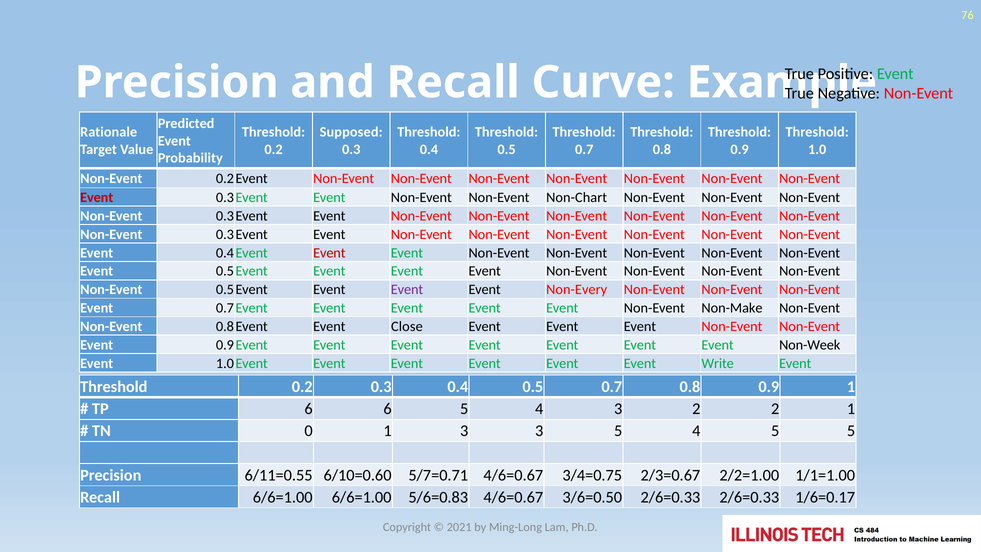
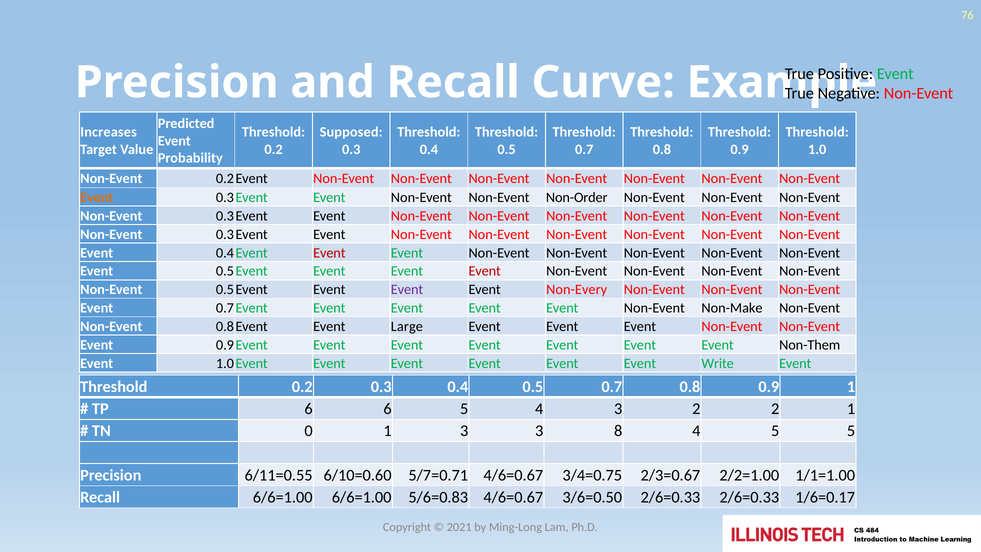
Rationale: Rationale -> Increases
Event at (97, 197) colour: red -> orange
Non-Chart: Non-Chart -> Non-Order
Event at (485, 271) colour: black -> red
Close: Close -> Large
Non-Week: Non-Week -> Non-Them
3 5: 5 -> 8
